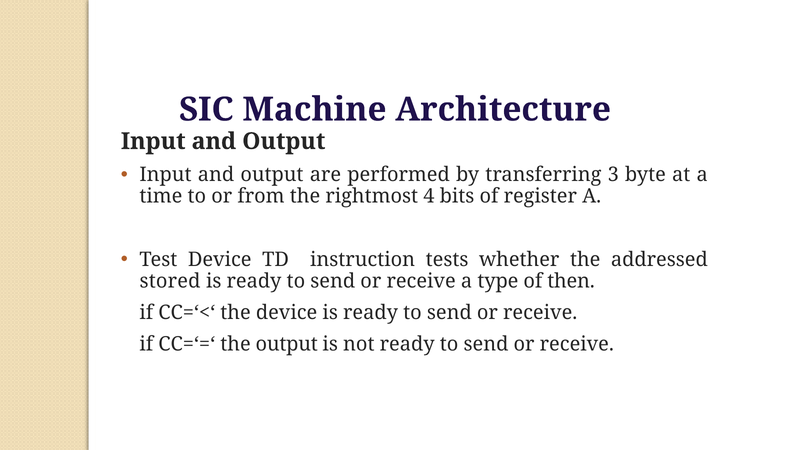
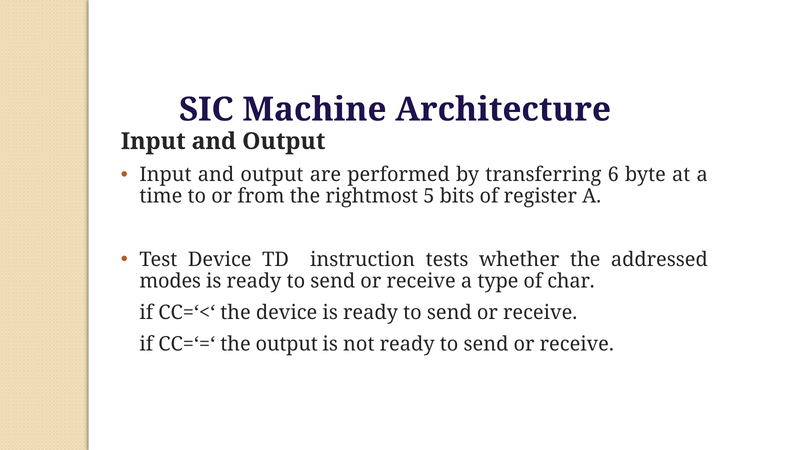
3: 3 -> 6
4: 4 -> 5
stored: stored -> modes
then: then -> char
